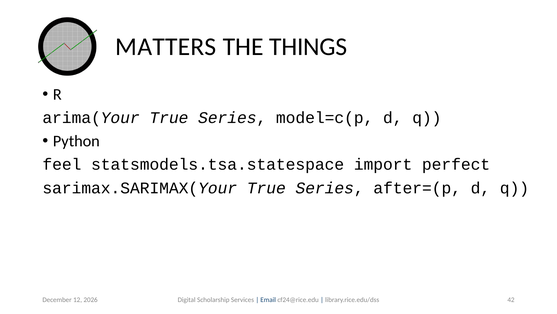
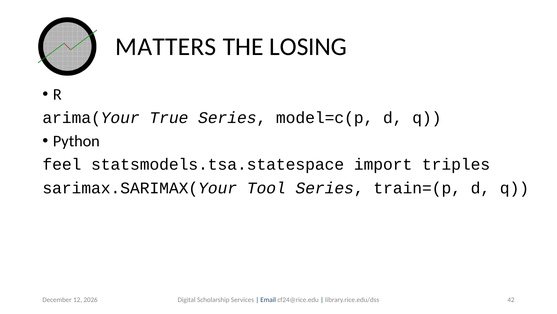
THINGS: THINGS -> LOSING
perfect: perfect -> triples
sarimax.SARIMAX(Your True: True -> Tool
after=(p: after=(p -> train=(p
